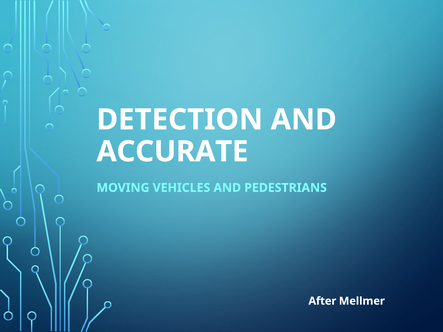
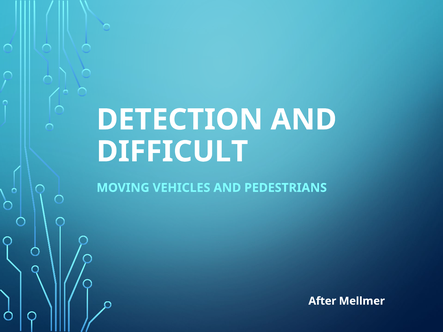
ACCURATE: ACCURATE -> DIFFICULT
